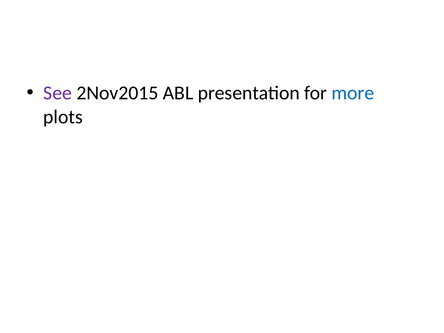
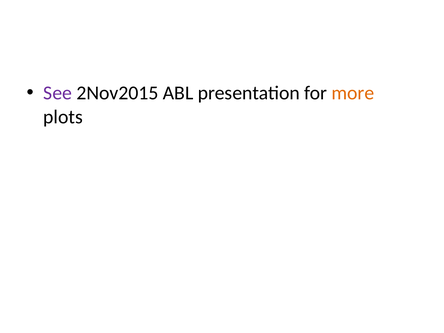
more colour: blue -> orange
